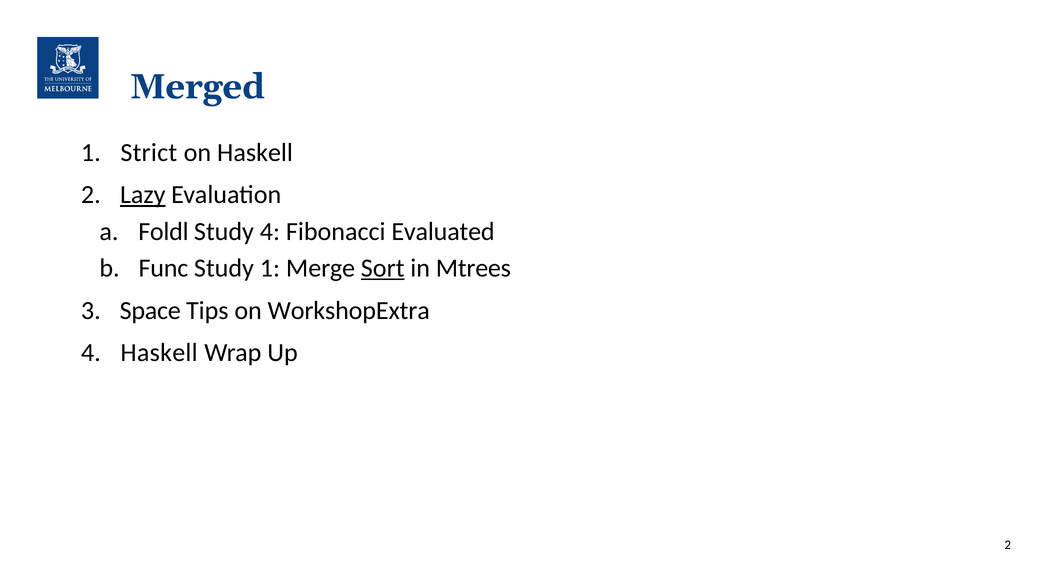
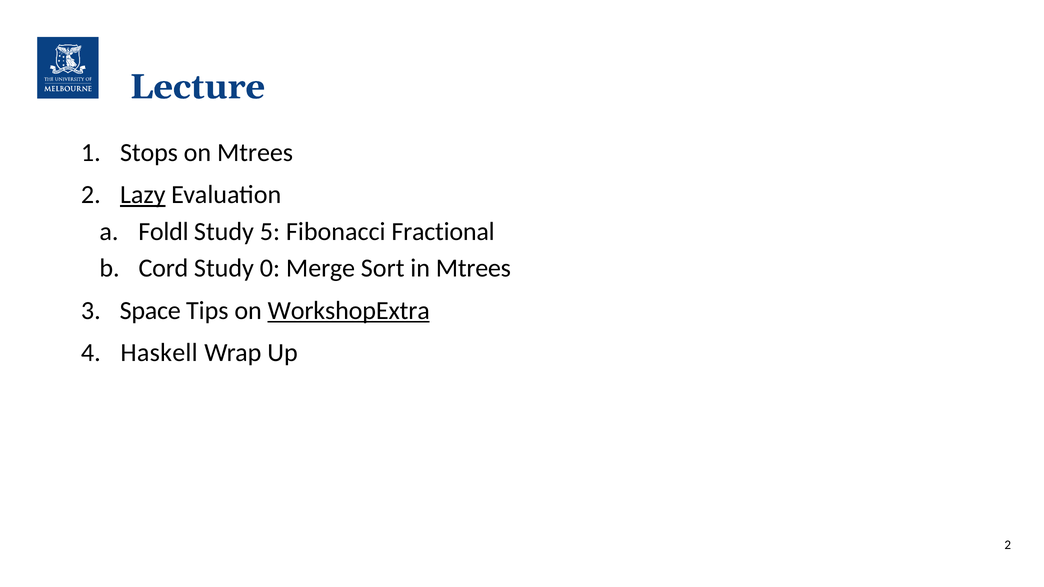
Merged: Merged -> Lecture
Strict: Strict -> Stops
on Haskell: Haskell -> Mtrees
Study 4: 4 -> 5
Evaluated: Evaluated -> Fractional
Func: Func -> Cord
Study 1: 1 -> 0
Sort underline: present -> none
WorkshopExtra underline: none -> present
